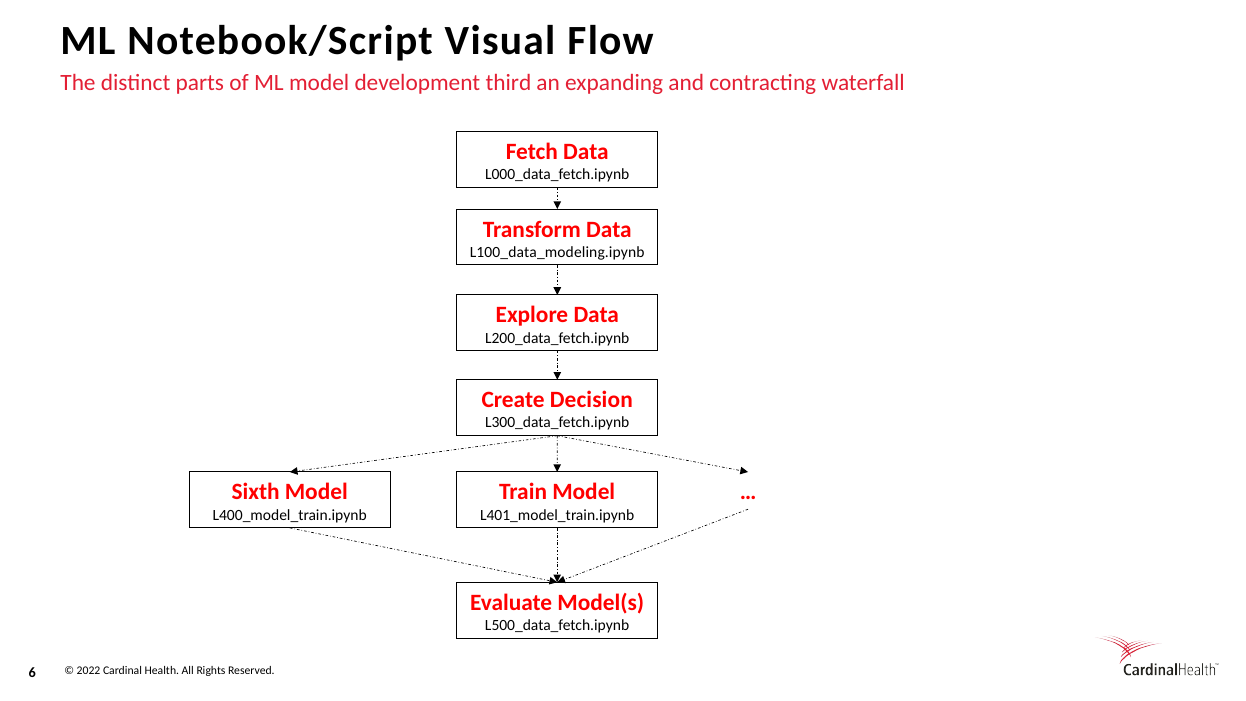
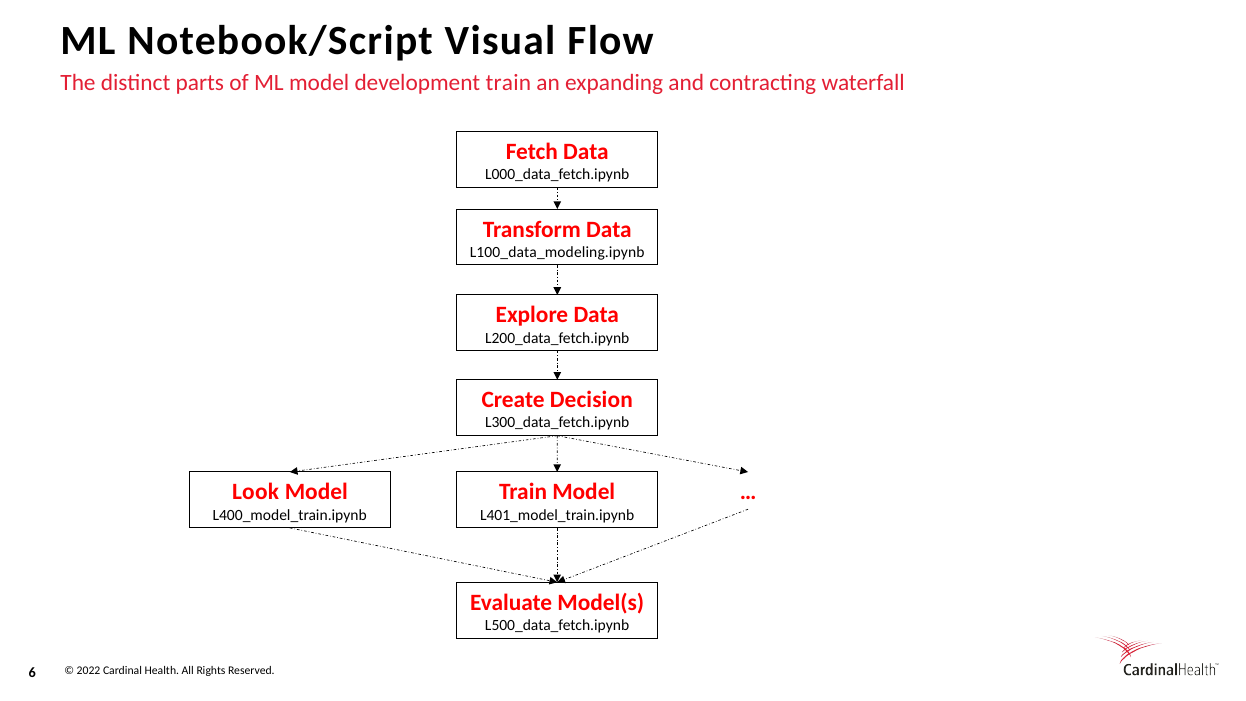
development third: third -> train
Sixth: Sixth -> Look
